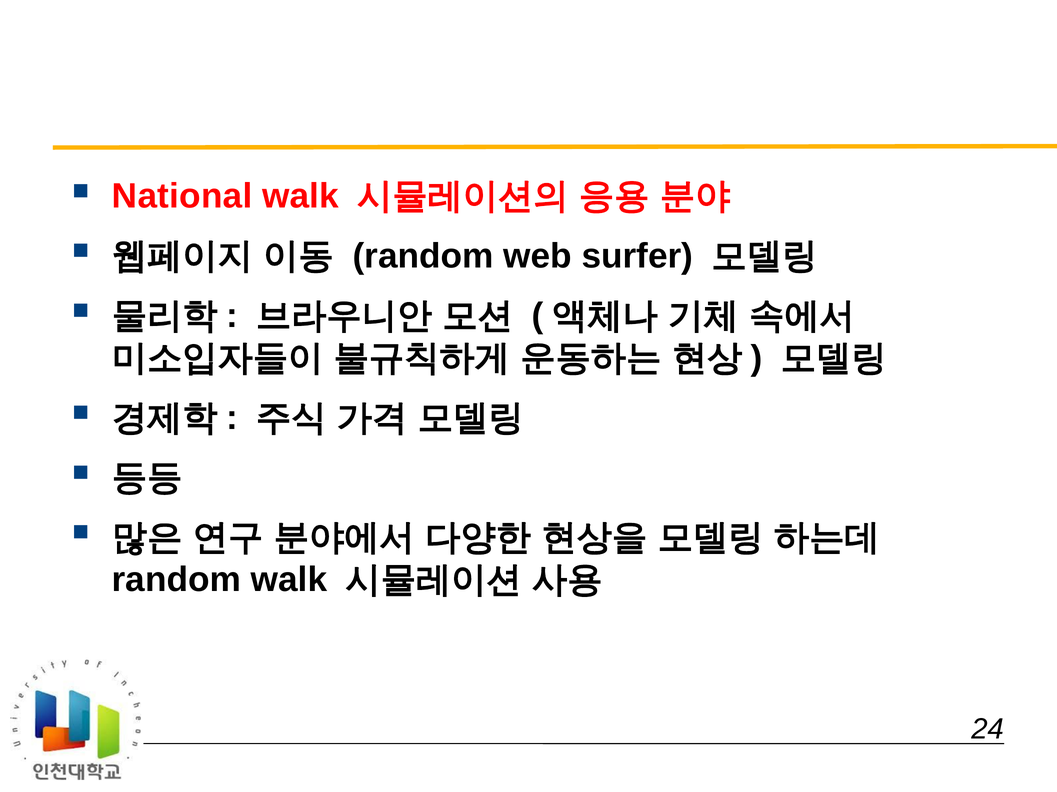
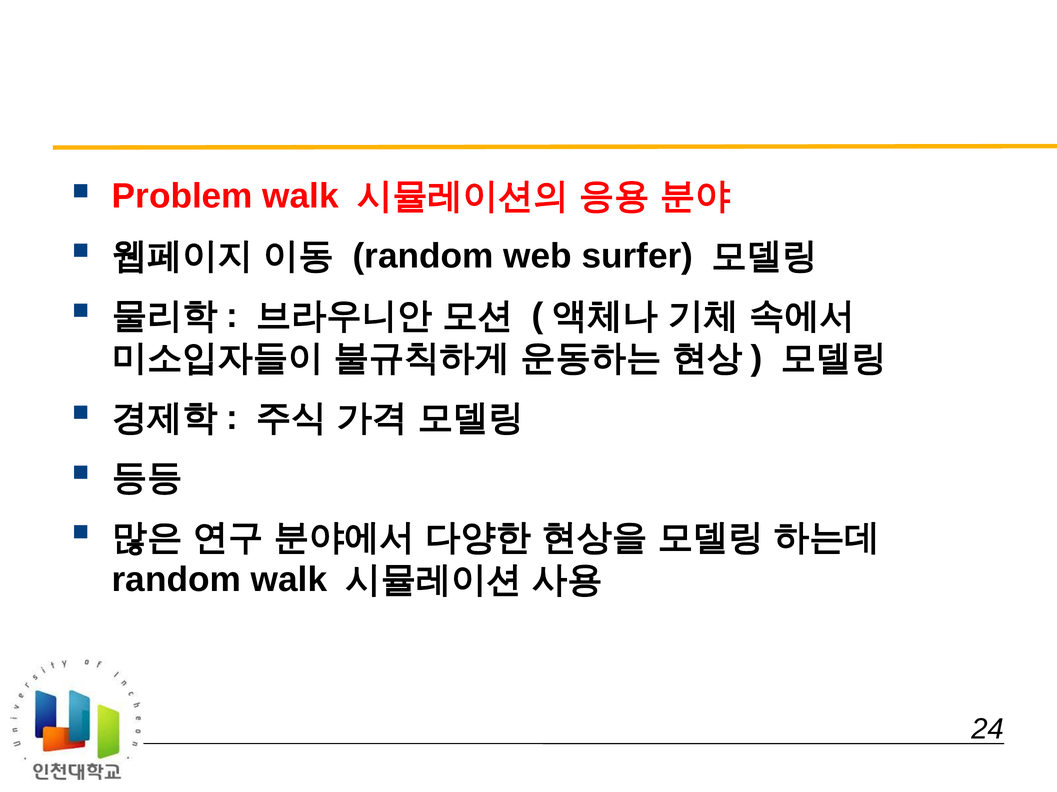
National: National -> Problem
